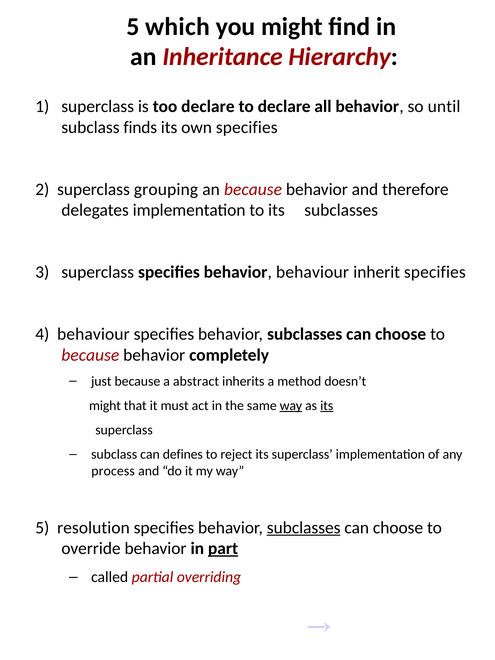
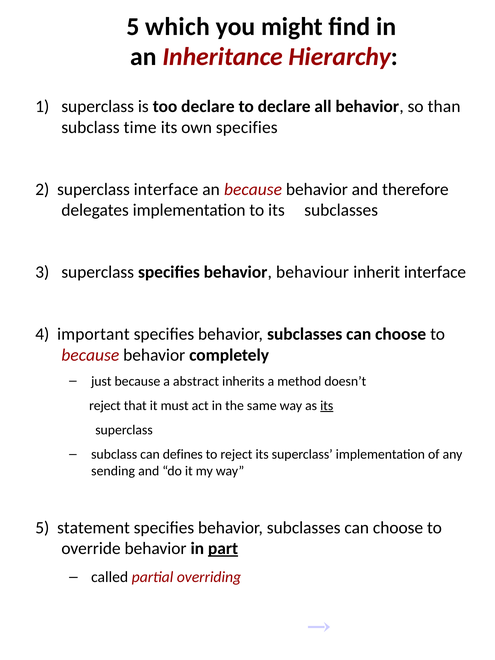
until: until -> than
finds: finds -> time
superclass grouping: grouping -> interface
inherit specifies: specifies -> interface
4 behaviour: behaviour -> important
might at (105, 406): might -> reject
way at (291, 406) underline: present -> none
process: process -> sending
resolution: resolution -> statement
subclasses at (304, 528) underline: present -> none
